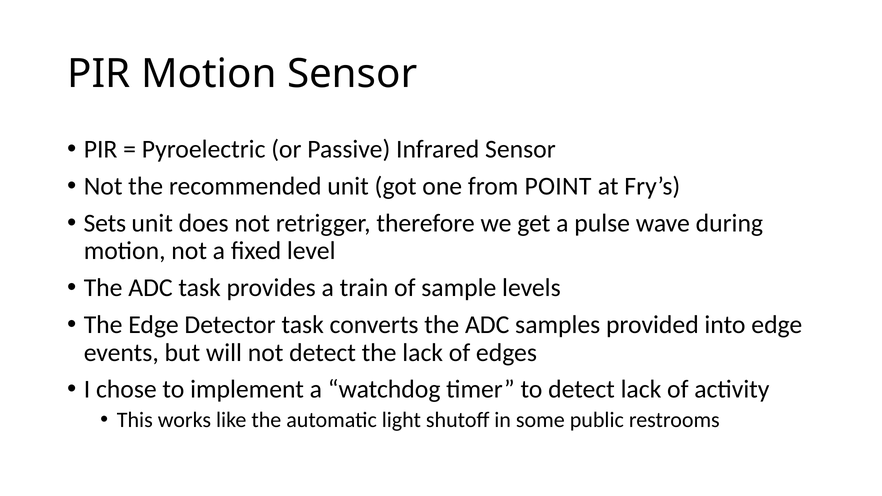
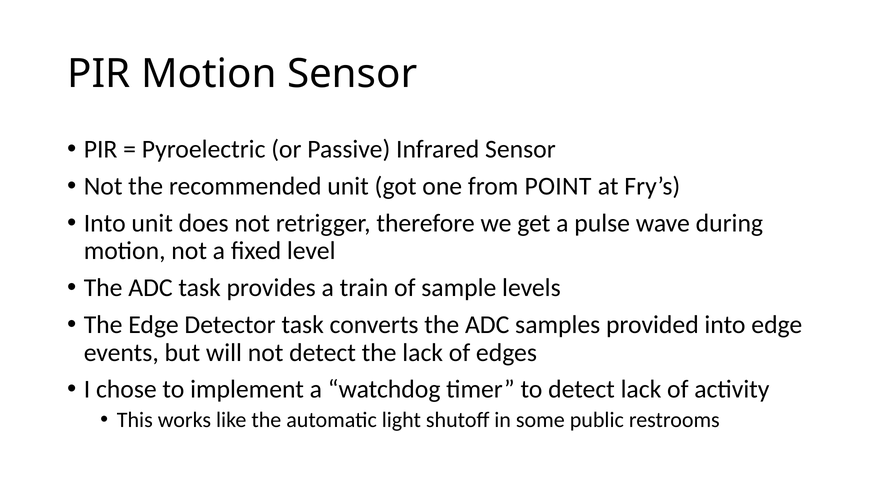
Sets at (105, 223): Sets -> Into
